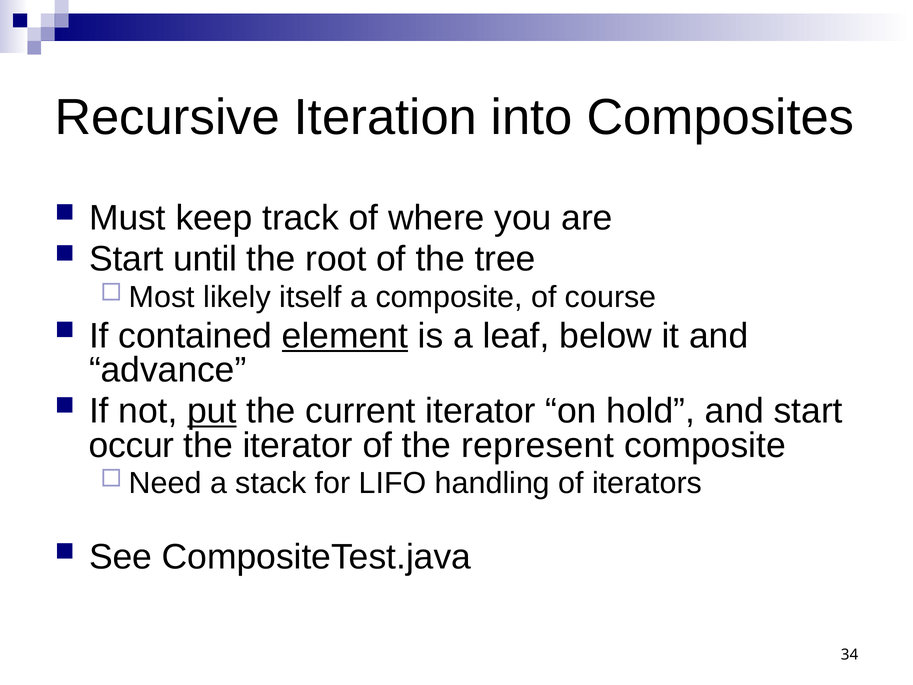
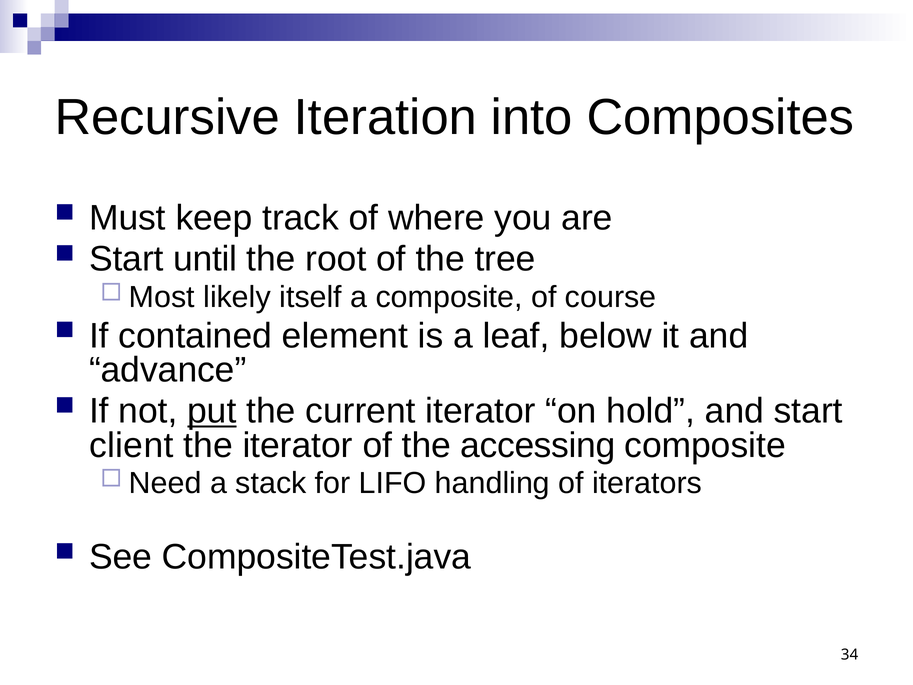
element underline: present -> none
occur: occur -> client
represent: represent -> accessing
